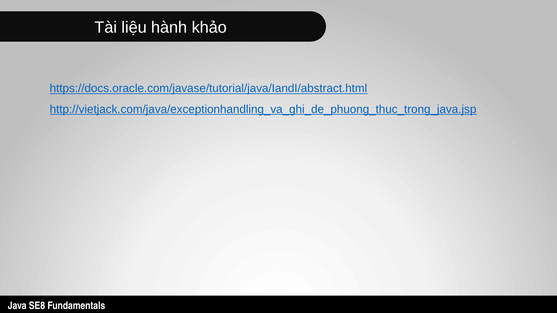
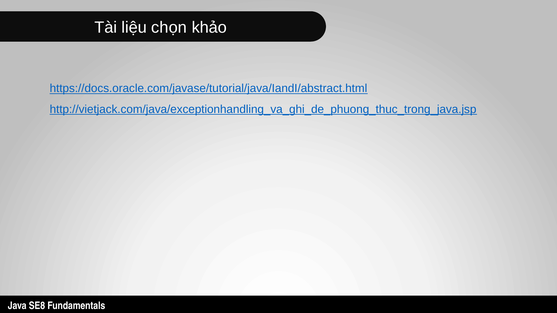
hành: hành -> chọn
